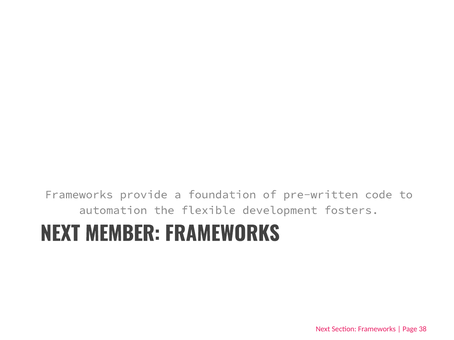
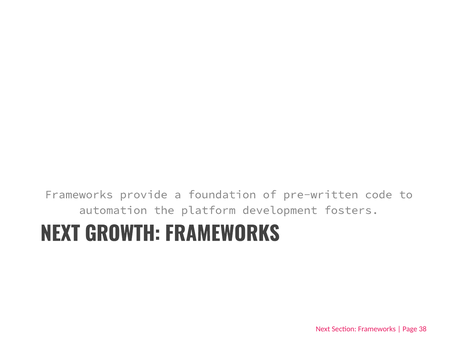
flexible: flexible -> platform
MEMBER: MEMBER -> GROWTH
